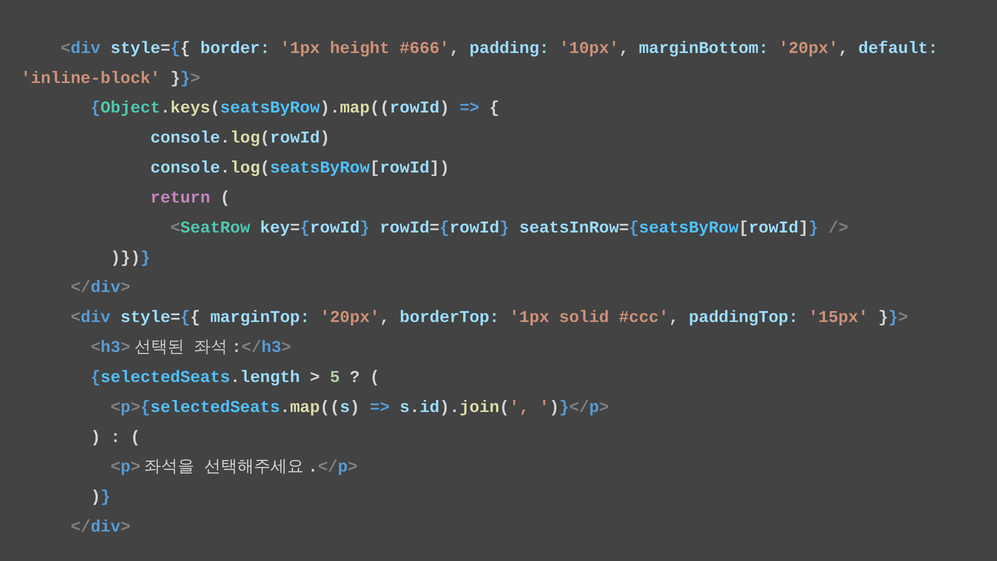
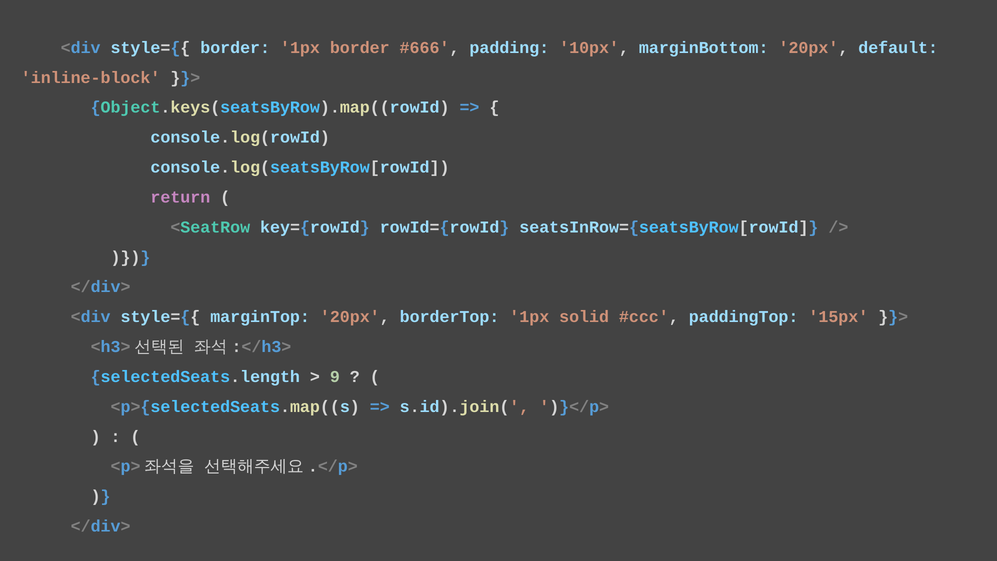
1px height: height -> border
5: 5 -> 9
